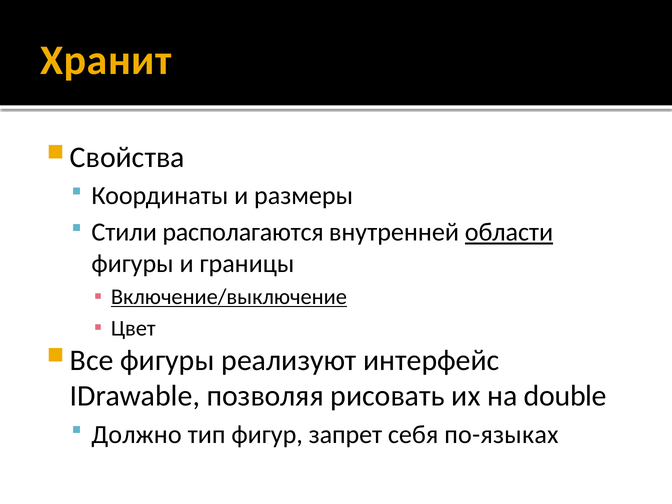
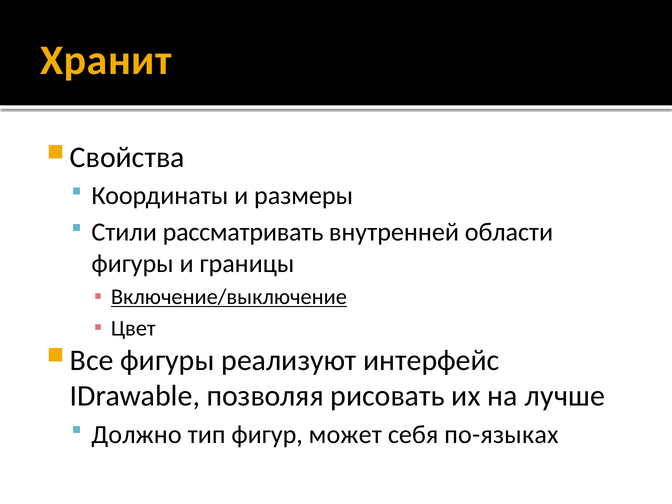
располагаются: располагаются -> рассматривать
области underline: present -> none
double: double -> лучше
запрет: запрет -> может
